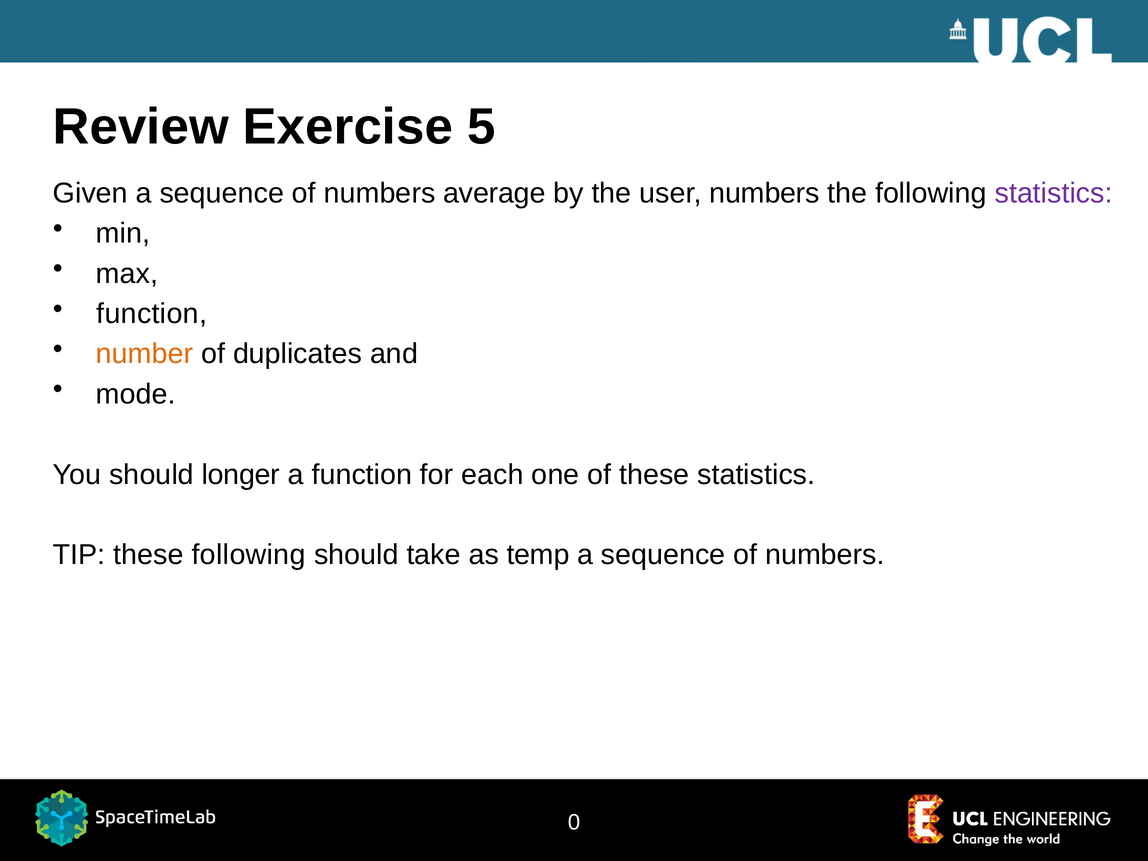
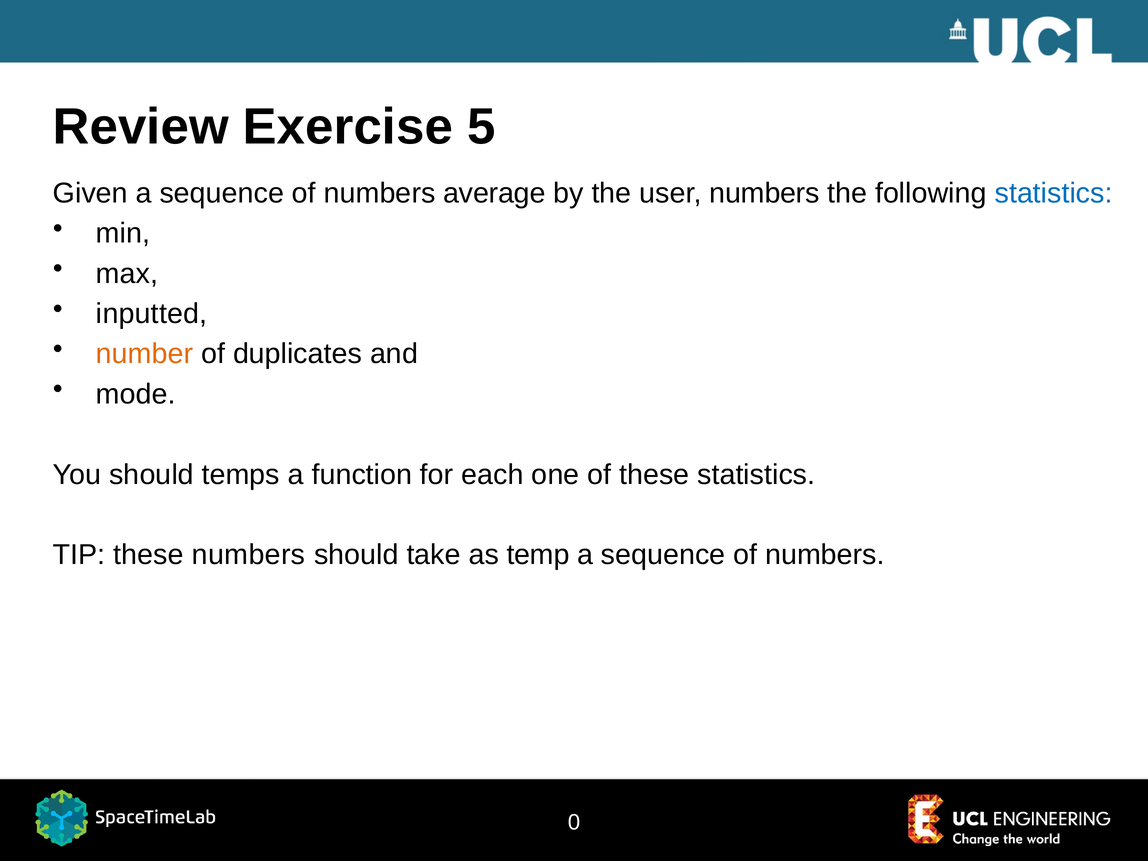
statistics at (1054, 193) colour: purple -> blue
function at (152, 314): function -> inputted
longer: longer -> temps
these following: following -> numbers
